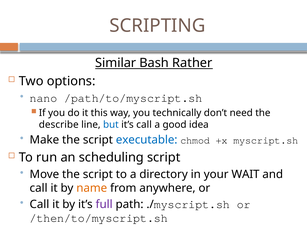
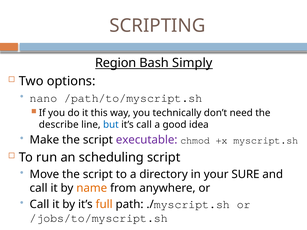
Similar: Similar -> Region
Rather: Rather -> Simply
executable colour: blue -> purple
WAIT: WAIT -> SURE
full colour: purple -> orange
/then/to/myscript.sh: /then/to/myscript.sh -> /jobs/to/myscript.sh
